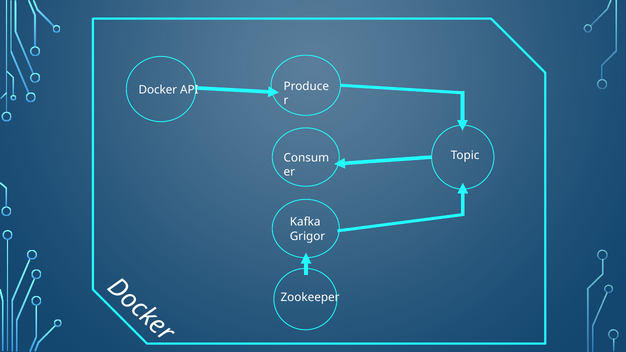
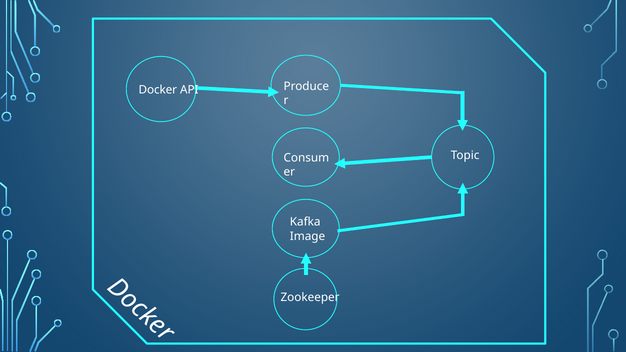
Grigor: Grigor -> Image
